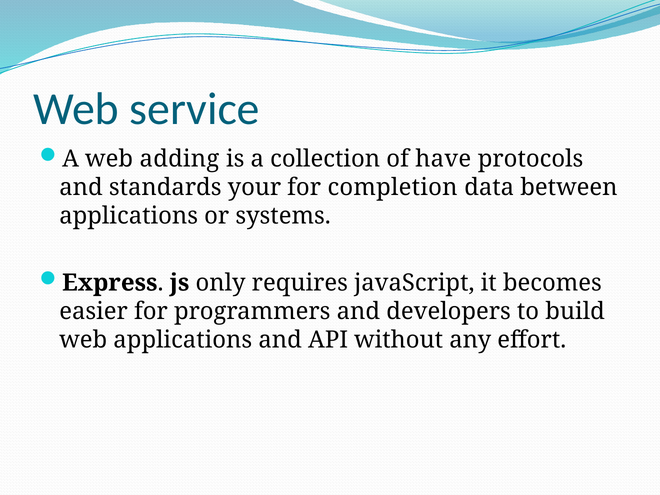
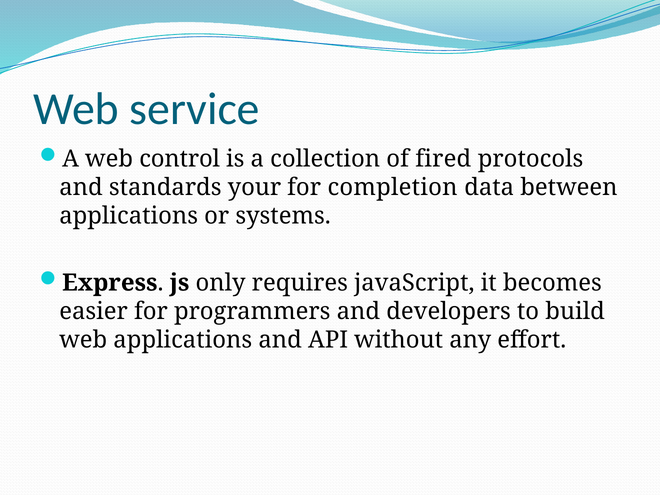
adding: adding -> control
have: have -> fired
